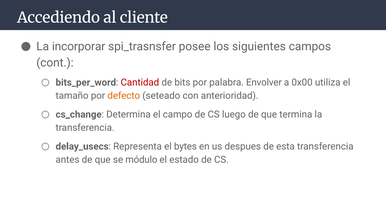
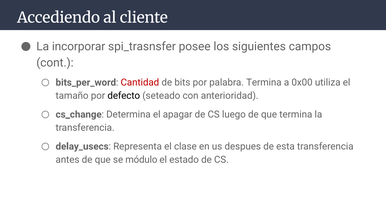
palabra Envolver: Envolver -> Termina
defecto colour: orange -> black
campo: campo -> apagar
bytes: bytes -> clase
